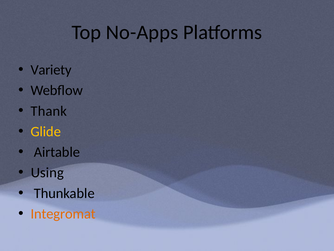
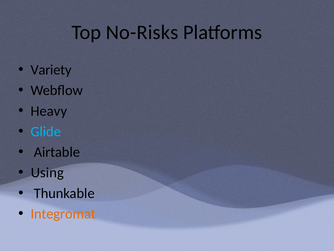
No-Apps: No-Apps -> No-Risks
Thank: Thank -> Heavy
Glide colour: yellow -> light blue
